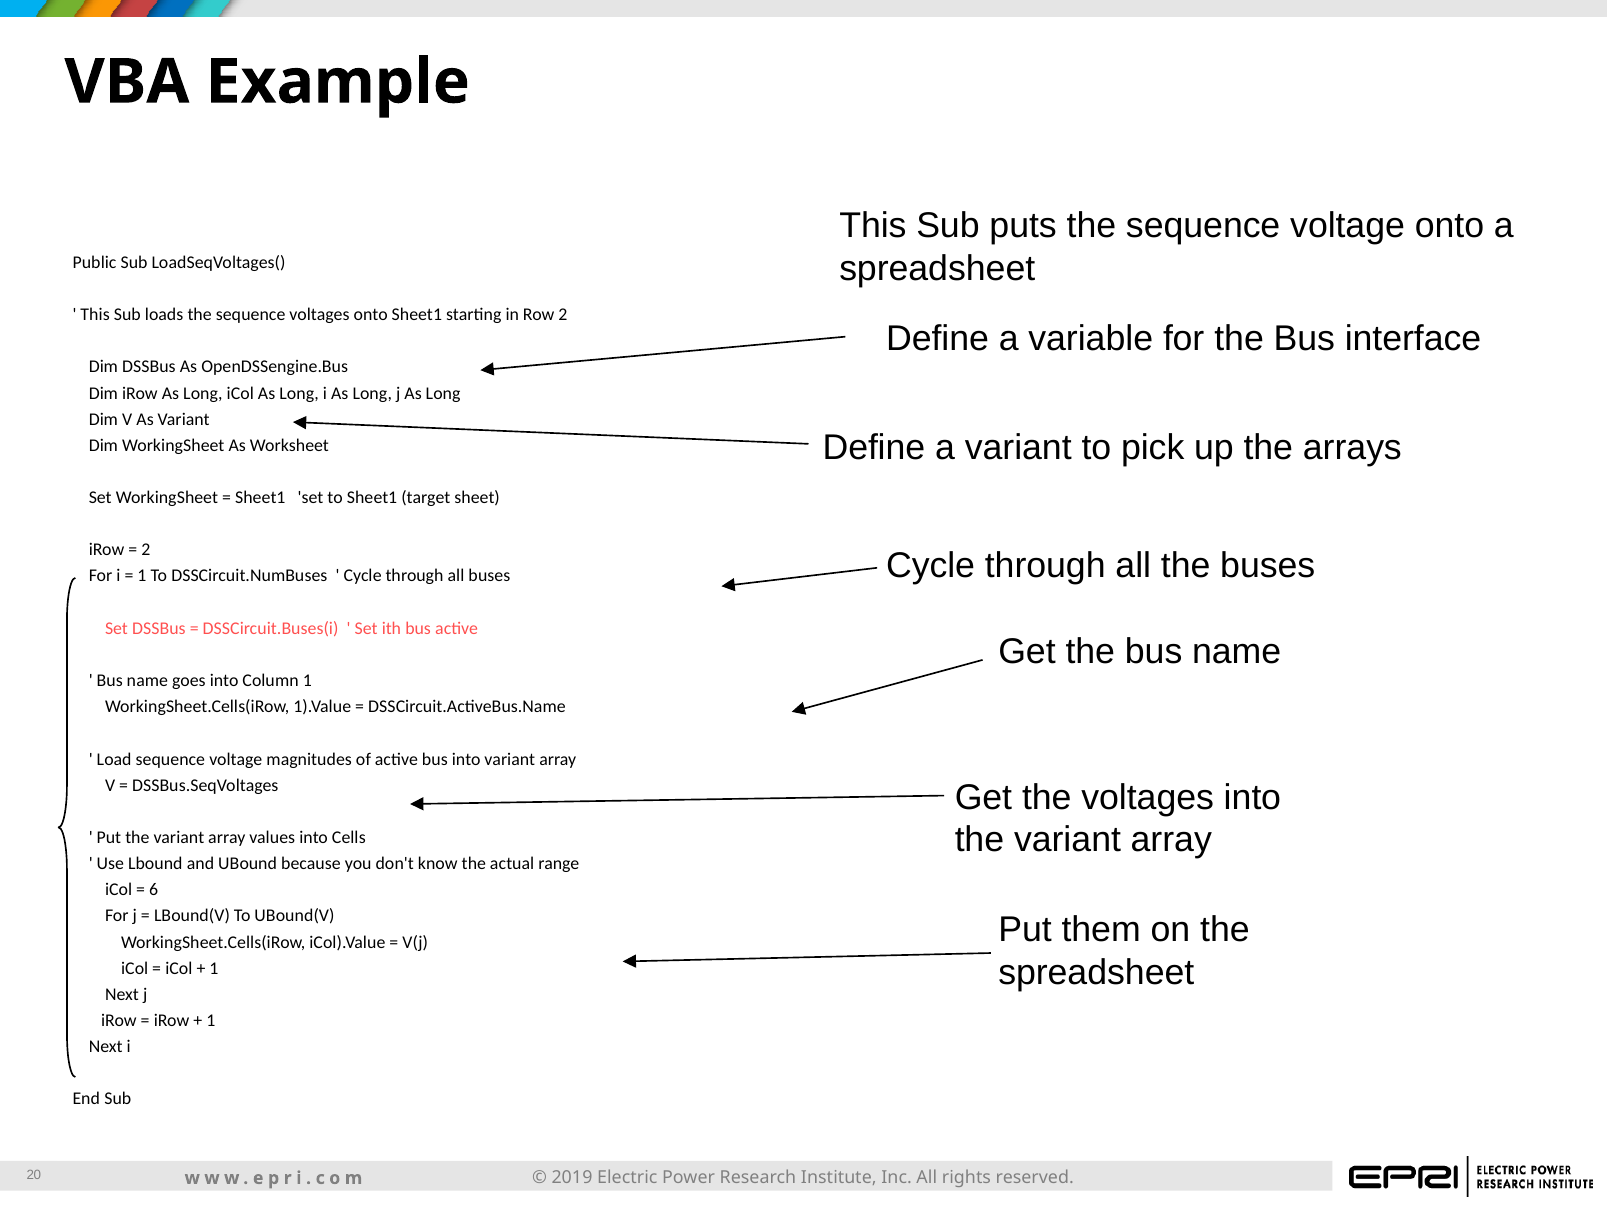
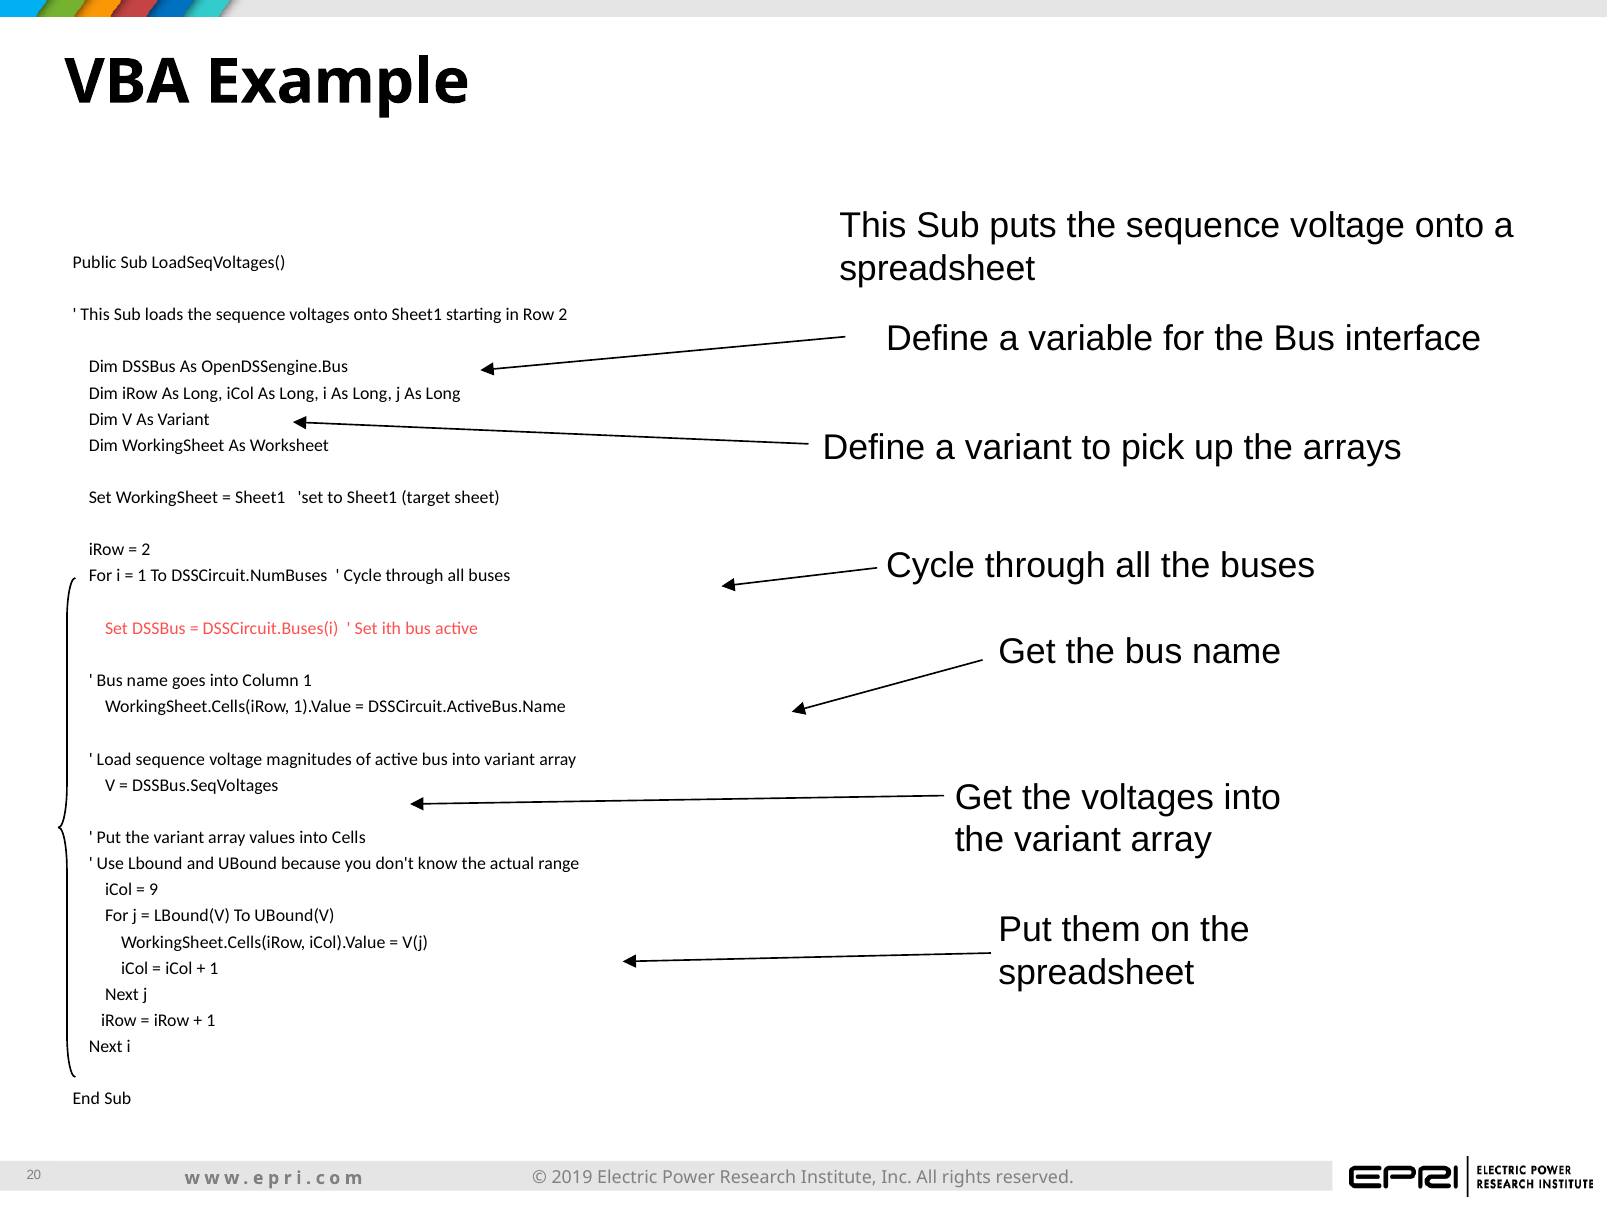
6: 6 -> 9
